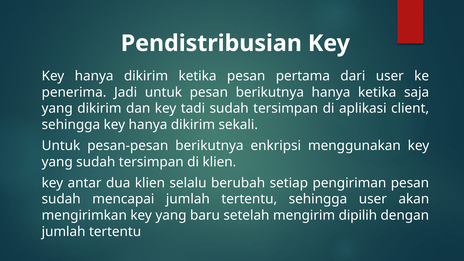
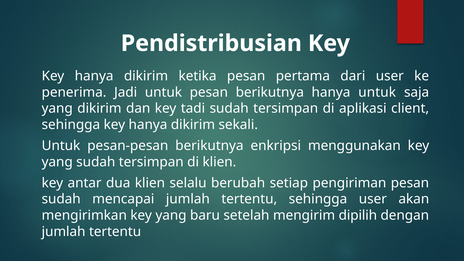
hanya ketika: ketika -> untuk
